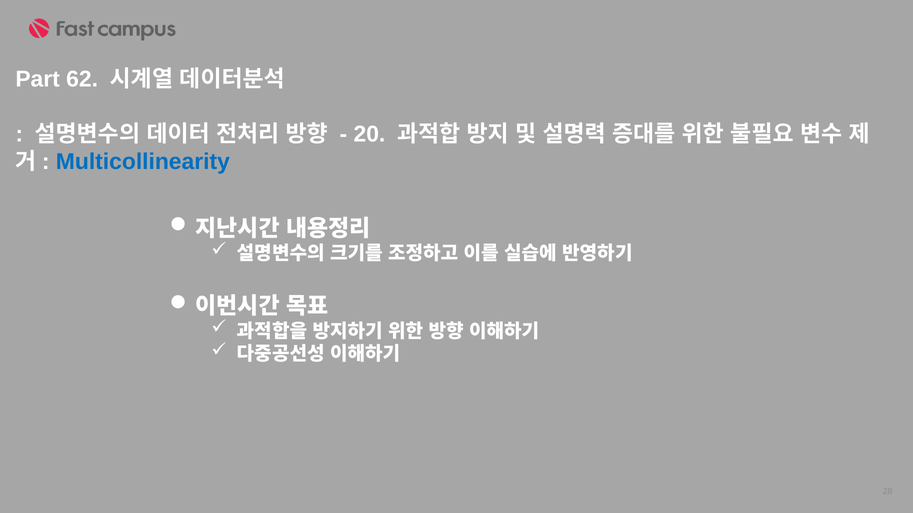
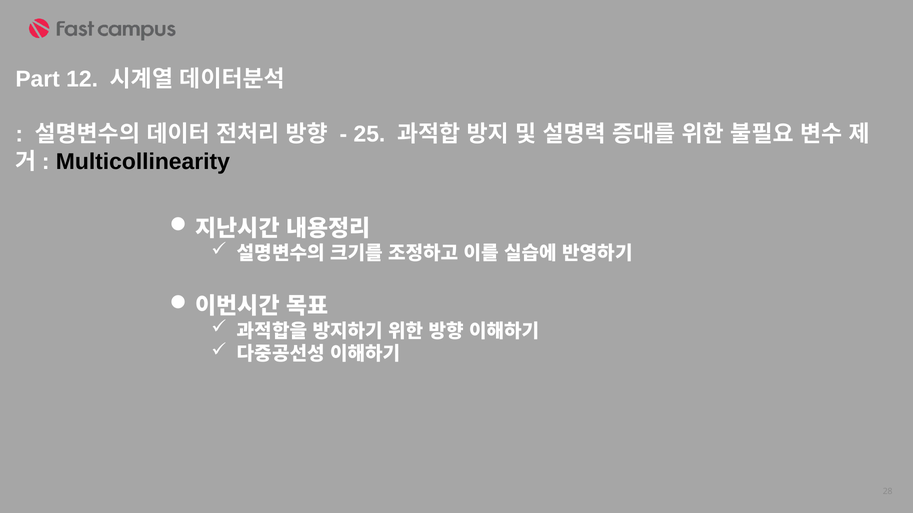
62: 62 -> 12
20: 20 -> 25
Multicollinearity colour: blue -> black
